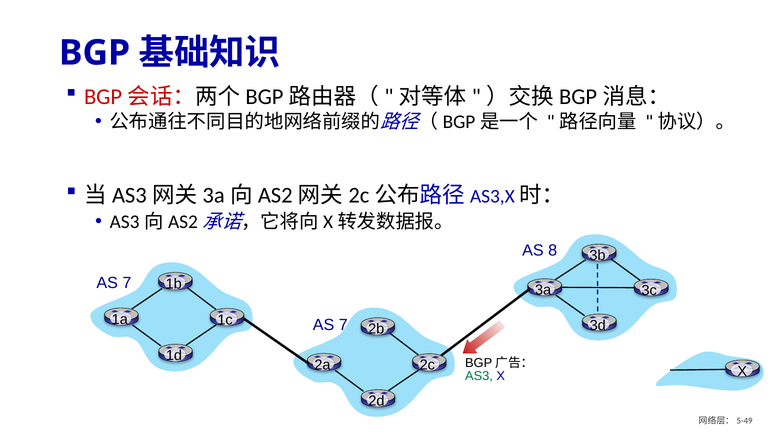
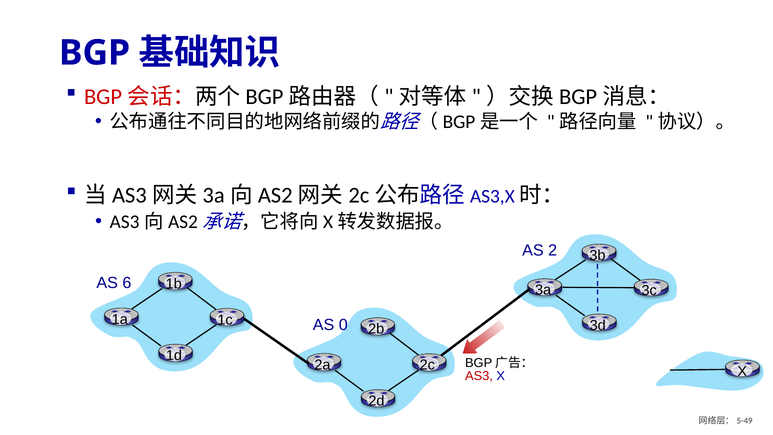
8: 8 -> 2
7 at (127, 283): 7 -> 6
7 at (343, 325): 7 -> 0
AS3 colour: green -> red
